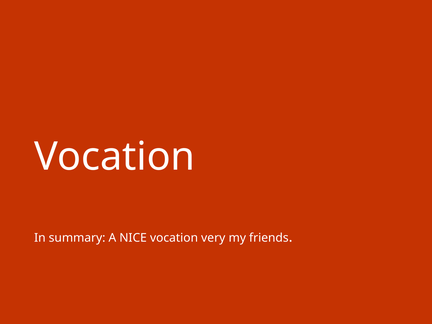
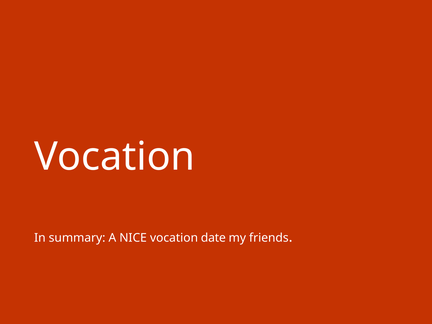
very: very -> date
